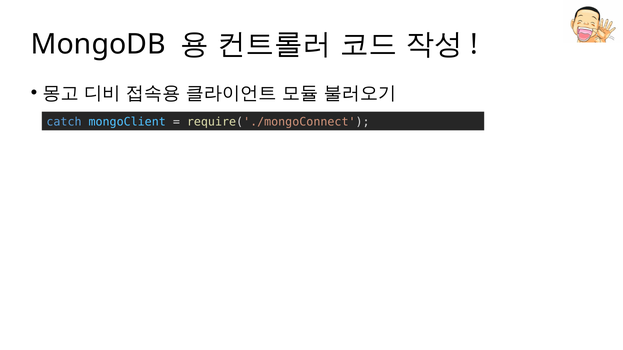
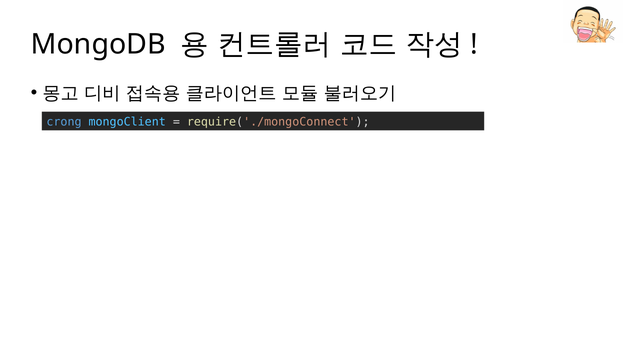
catch: catch -> crong
